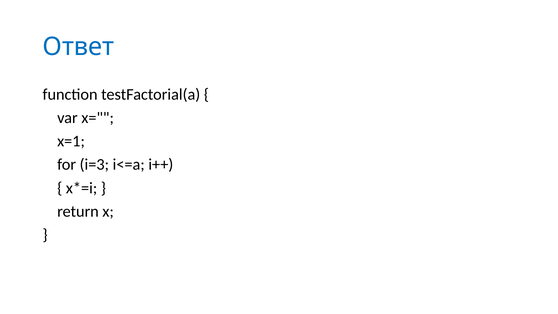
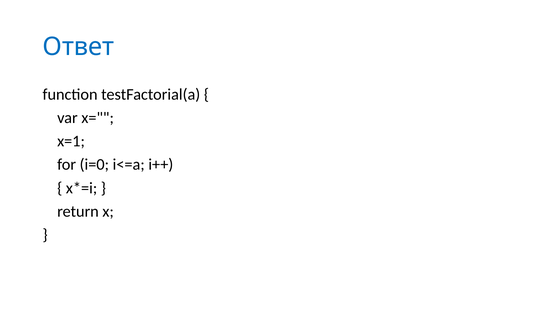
i=3: i=3 -> i=0
